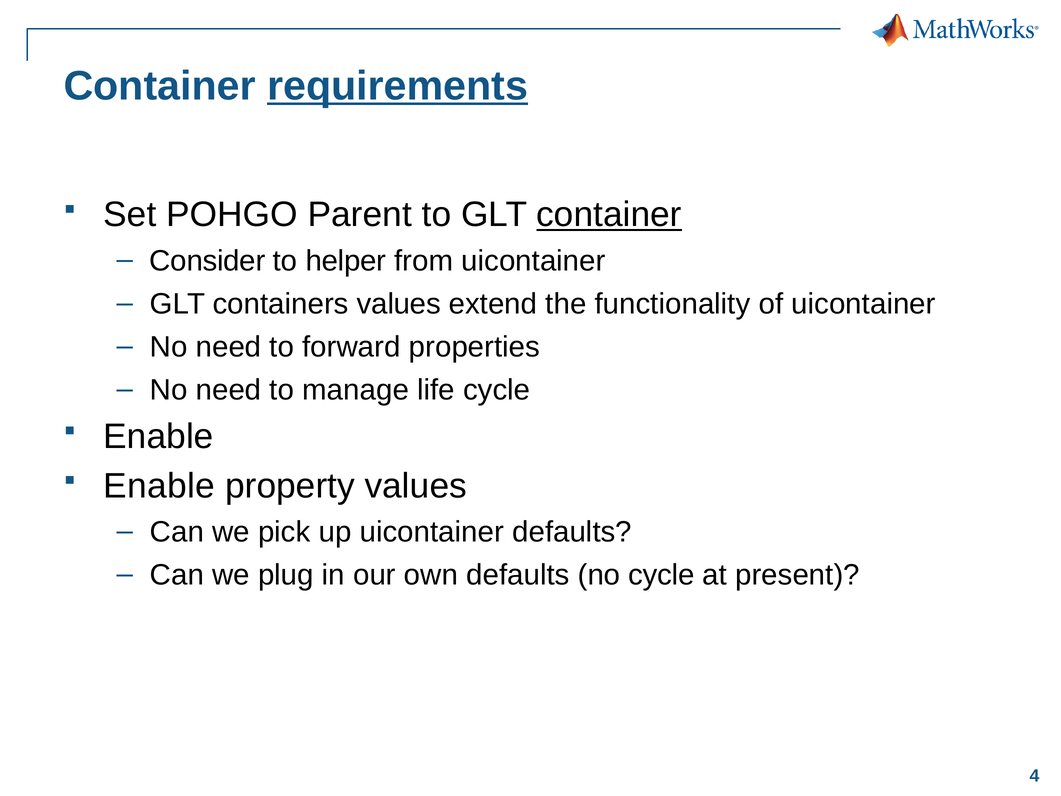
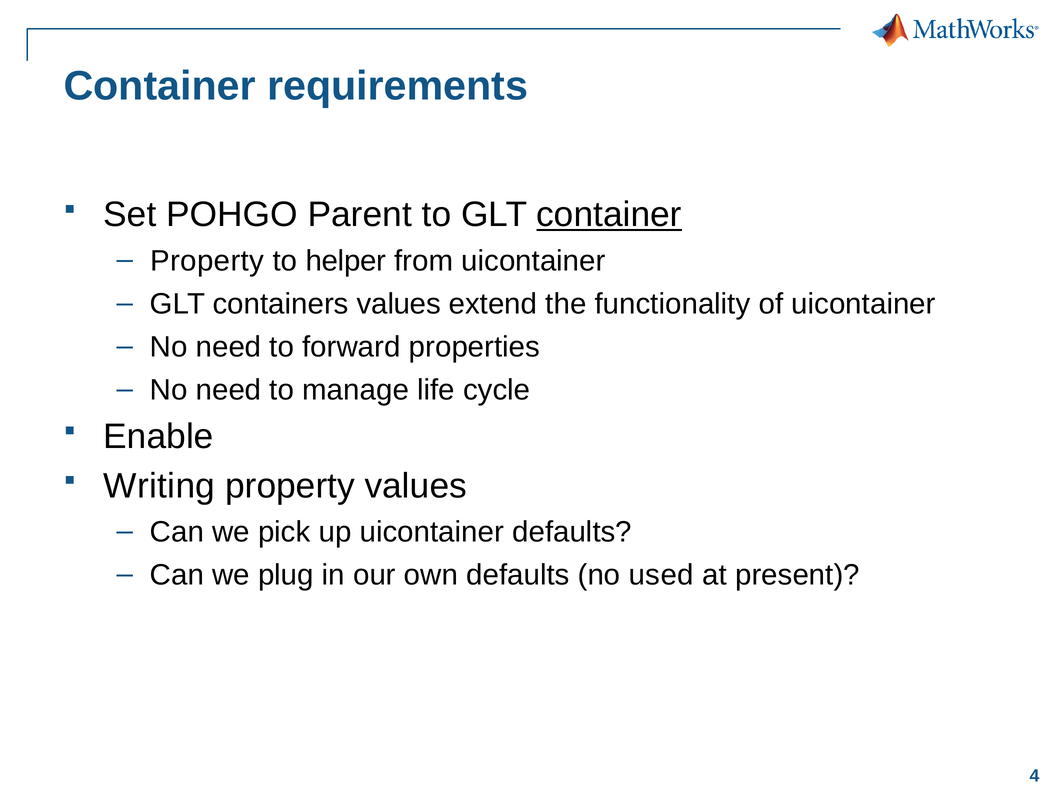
requirements underline: present -> none
Consider at (207, 261): Consider -> Property
Enable at (159, 486): Enable -> Writing
no cycle: cycle -> used
